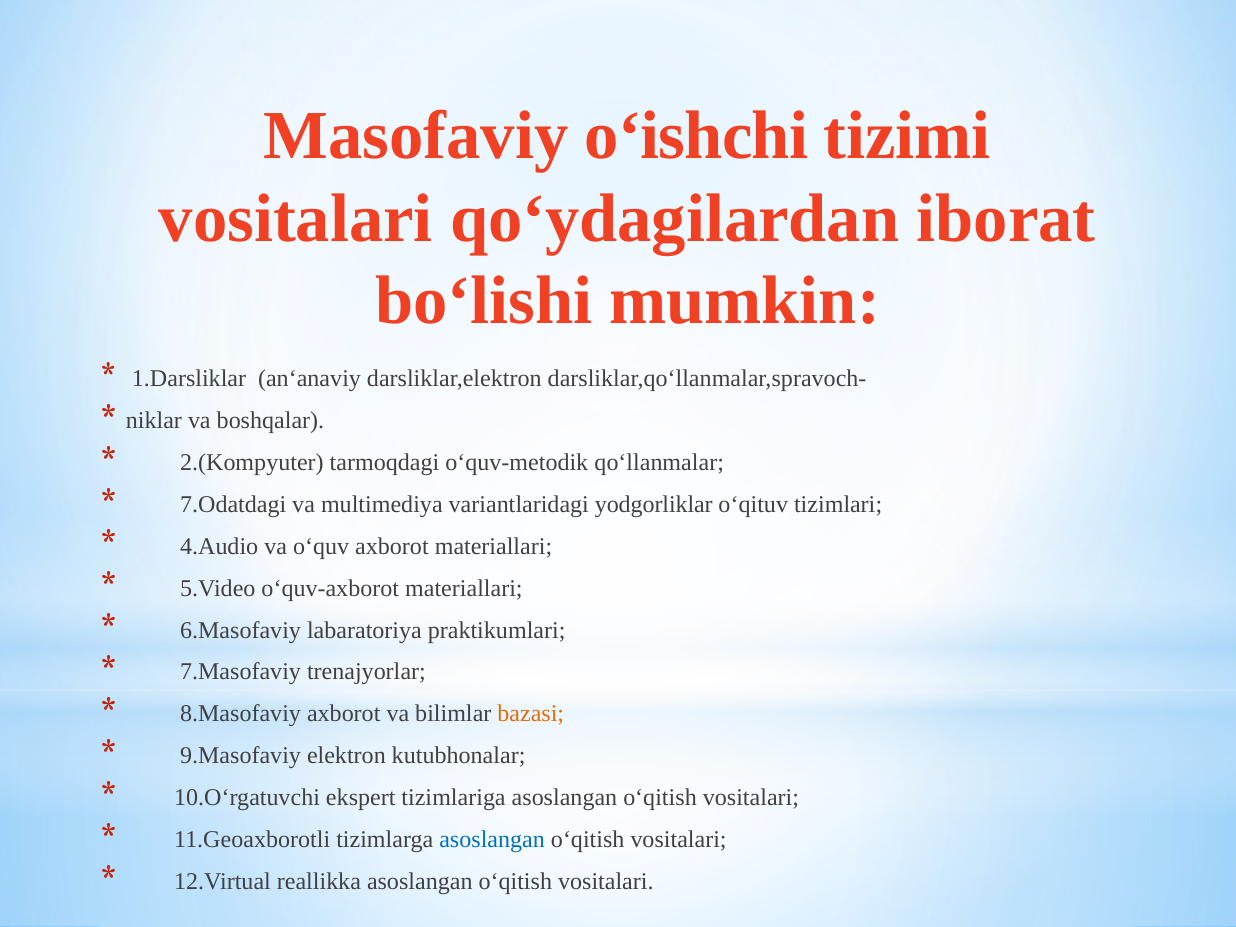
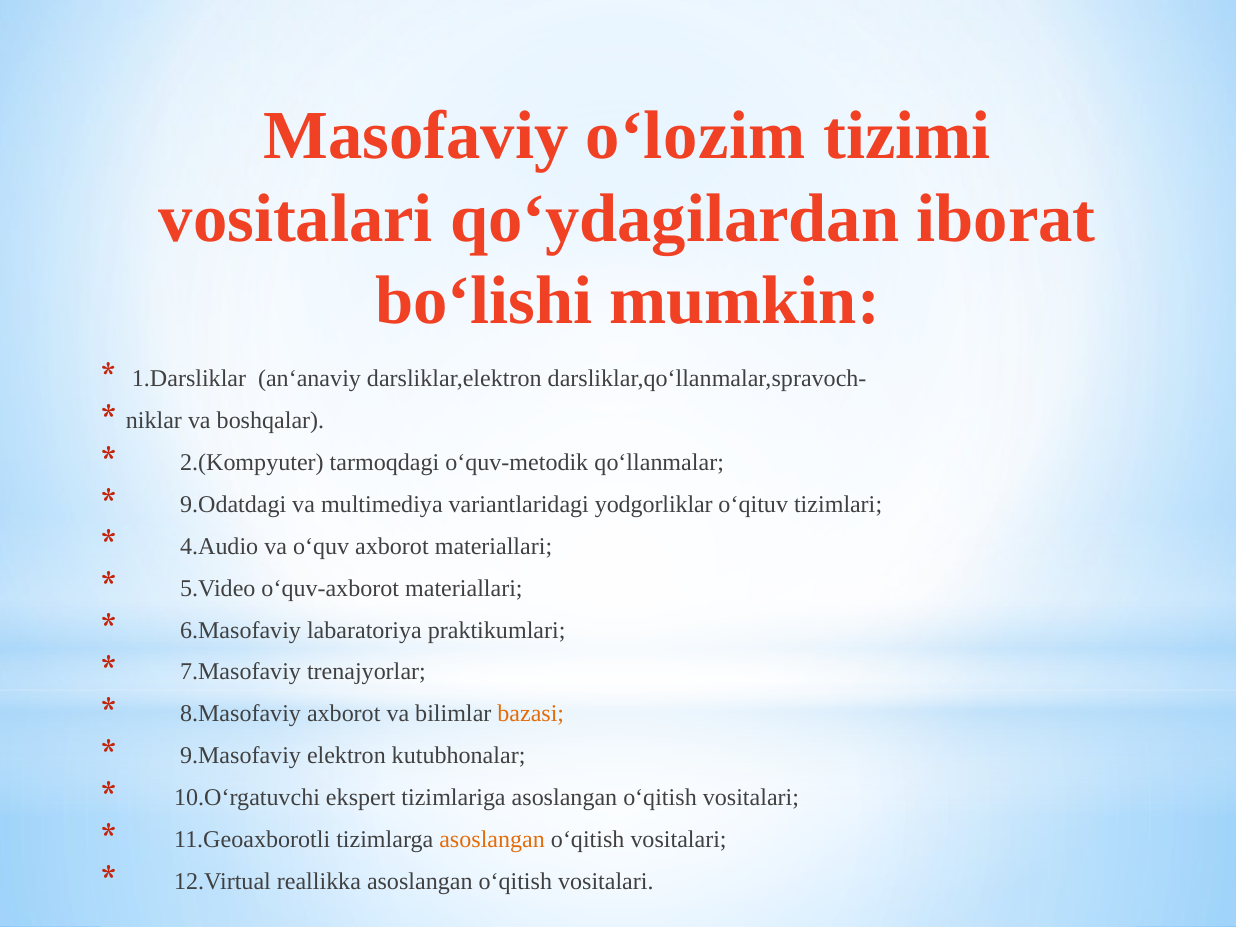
o‘ishchi: o‘ishchi -> o‘lozim
7.Odatdagi: 7.Odatdagi -> 9.Odatdagi
asoslangan at (492, 840) colour: blue -> orange
